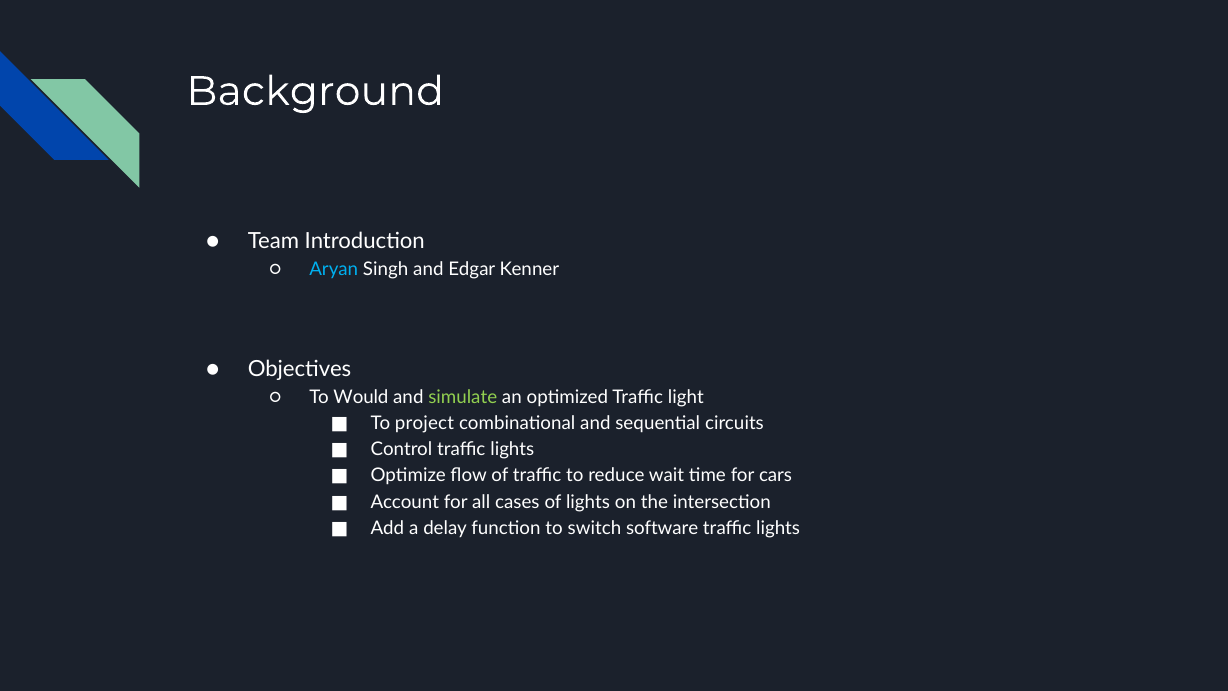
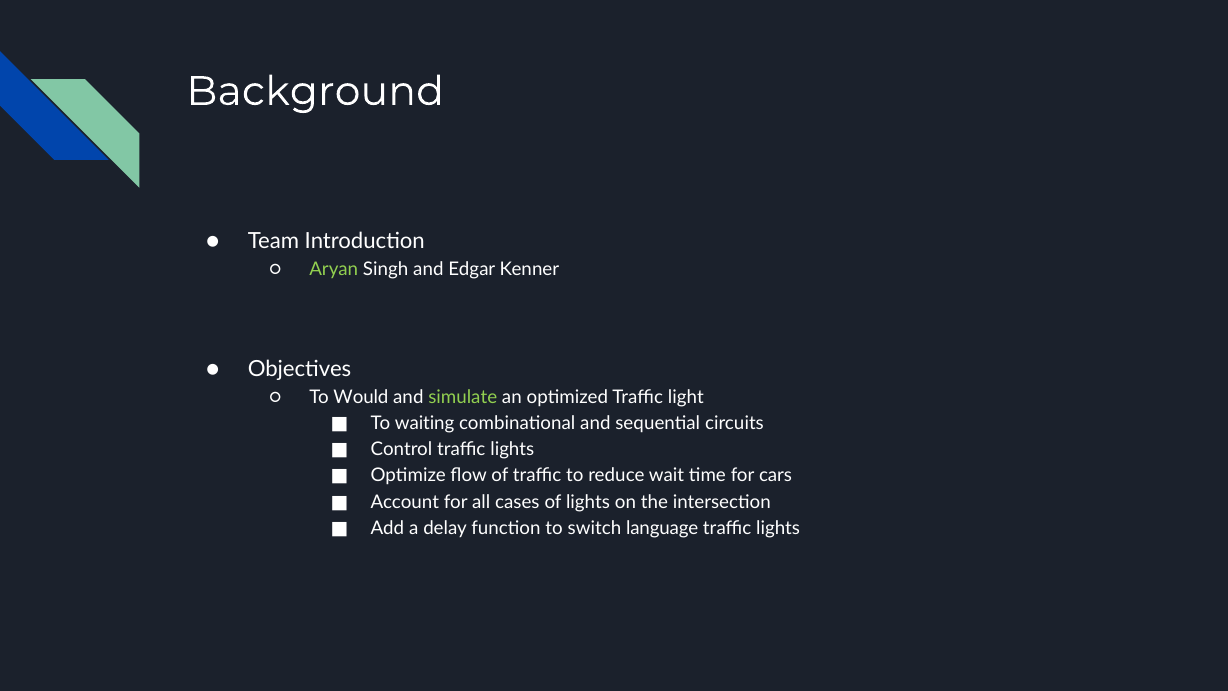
Aryan colour: light blue -> light green
project: project -> waiting
software: software -> language
